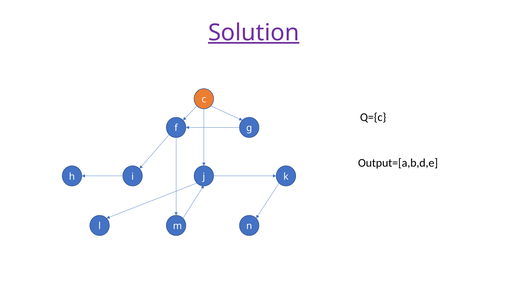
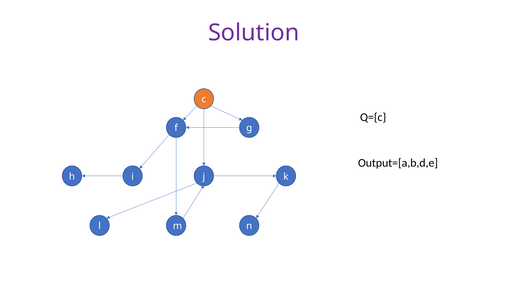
Solution underline: present -> none
